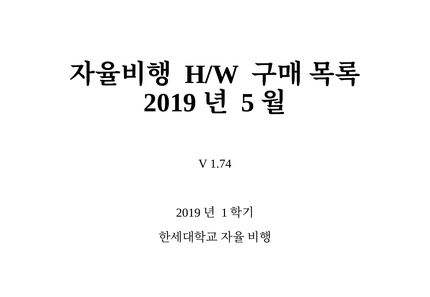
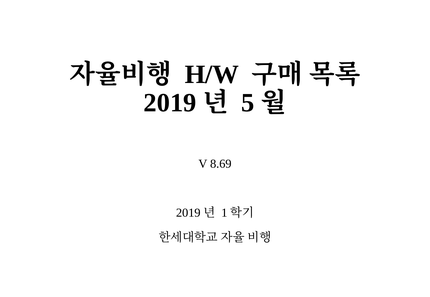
1.74: 1.74 -> 8.69
